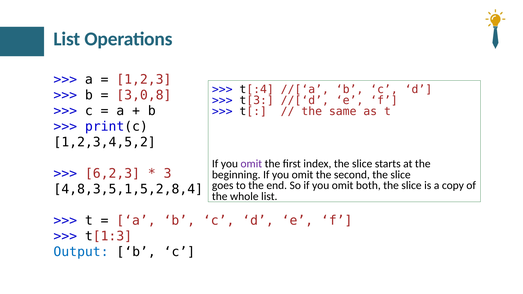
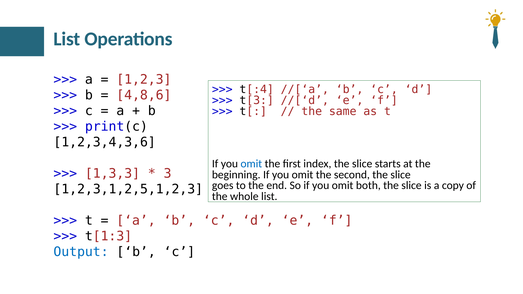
3,0,8: 3,0,8 -> 4,8,6
1,2,3,4,5,2: 1,2,3,4,5,2 -> 1,2,3,4,3,6
omit at (251, 164) colour: purple -> blue
6,2,3: 6,2,3 -> 1,3,3
4,8,3,5,1,5,2,8,4: 4,8,3,5,1,5,2,8,4 -> 1,2,3,1,2,5,1,2,3
